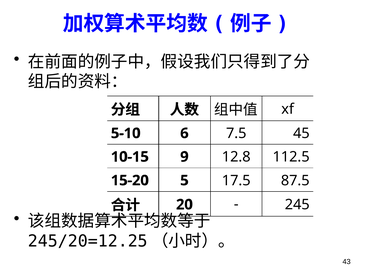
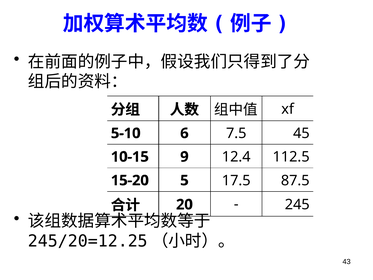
12.8: 12.8 -> 12.4
